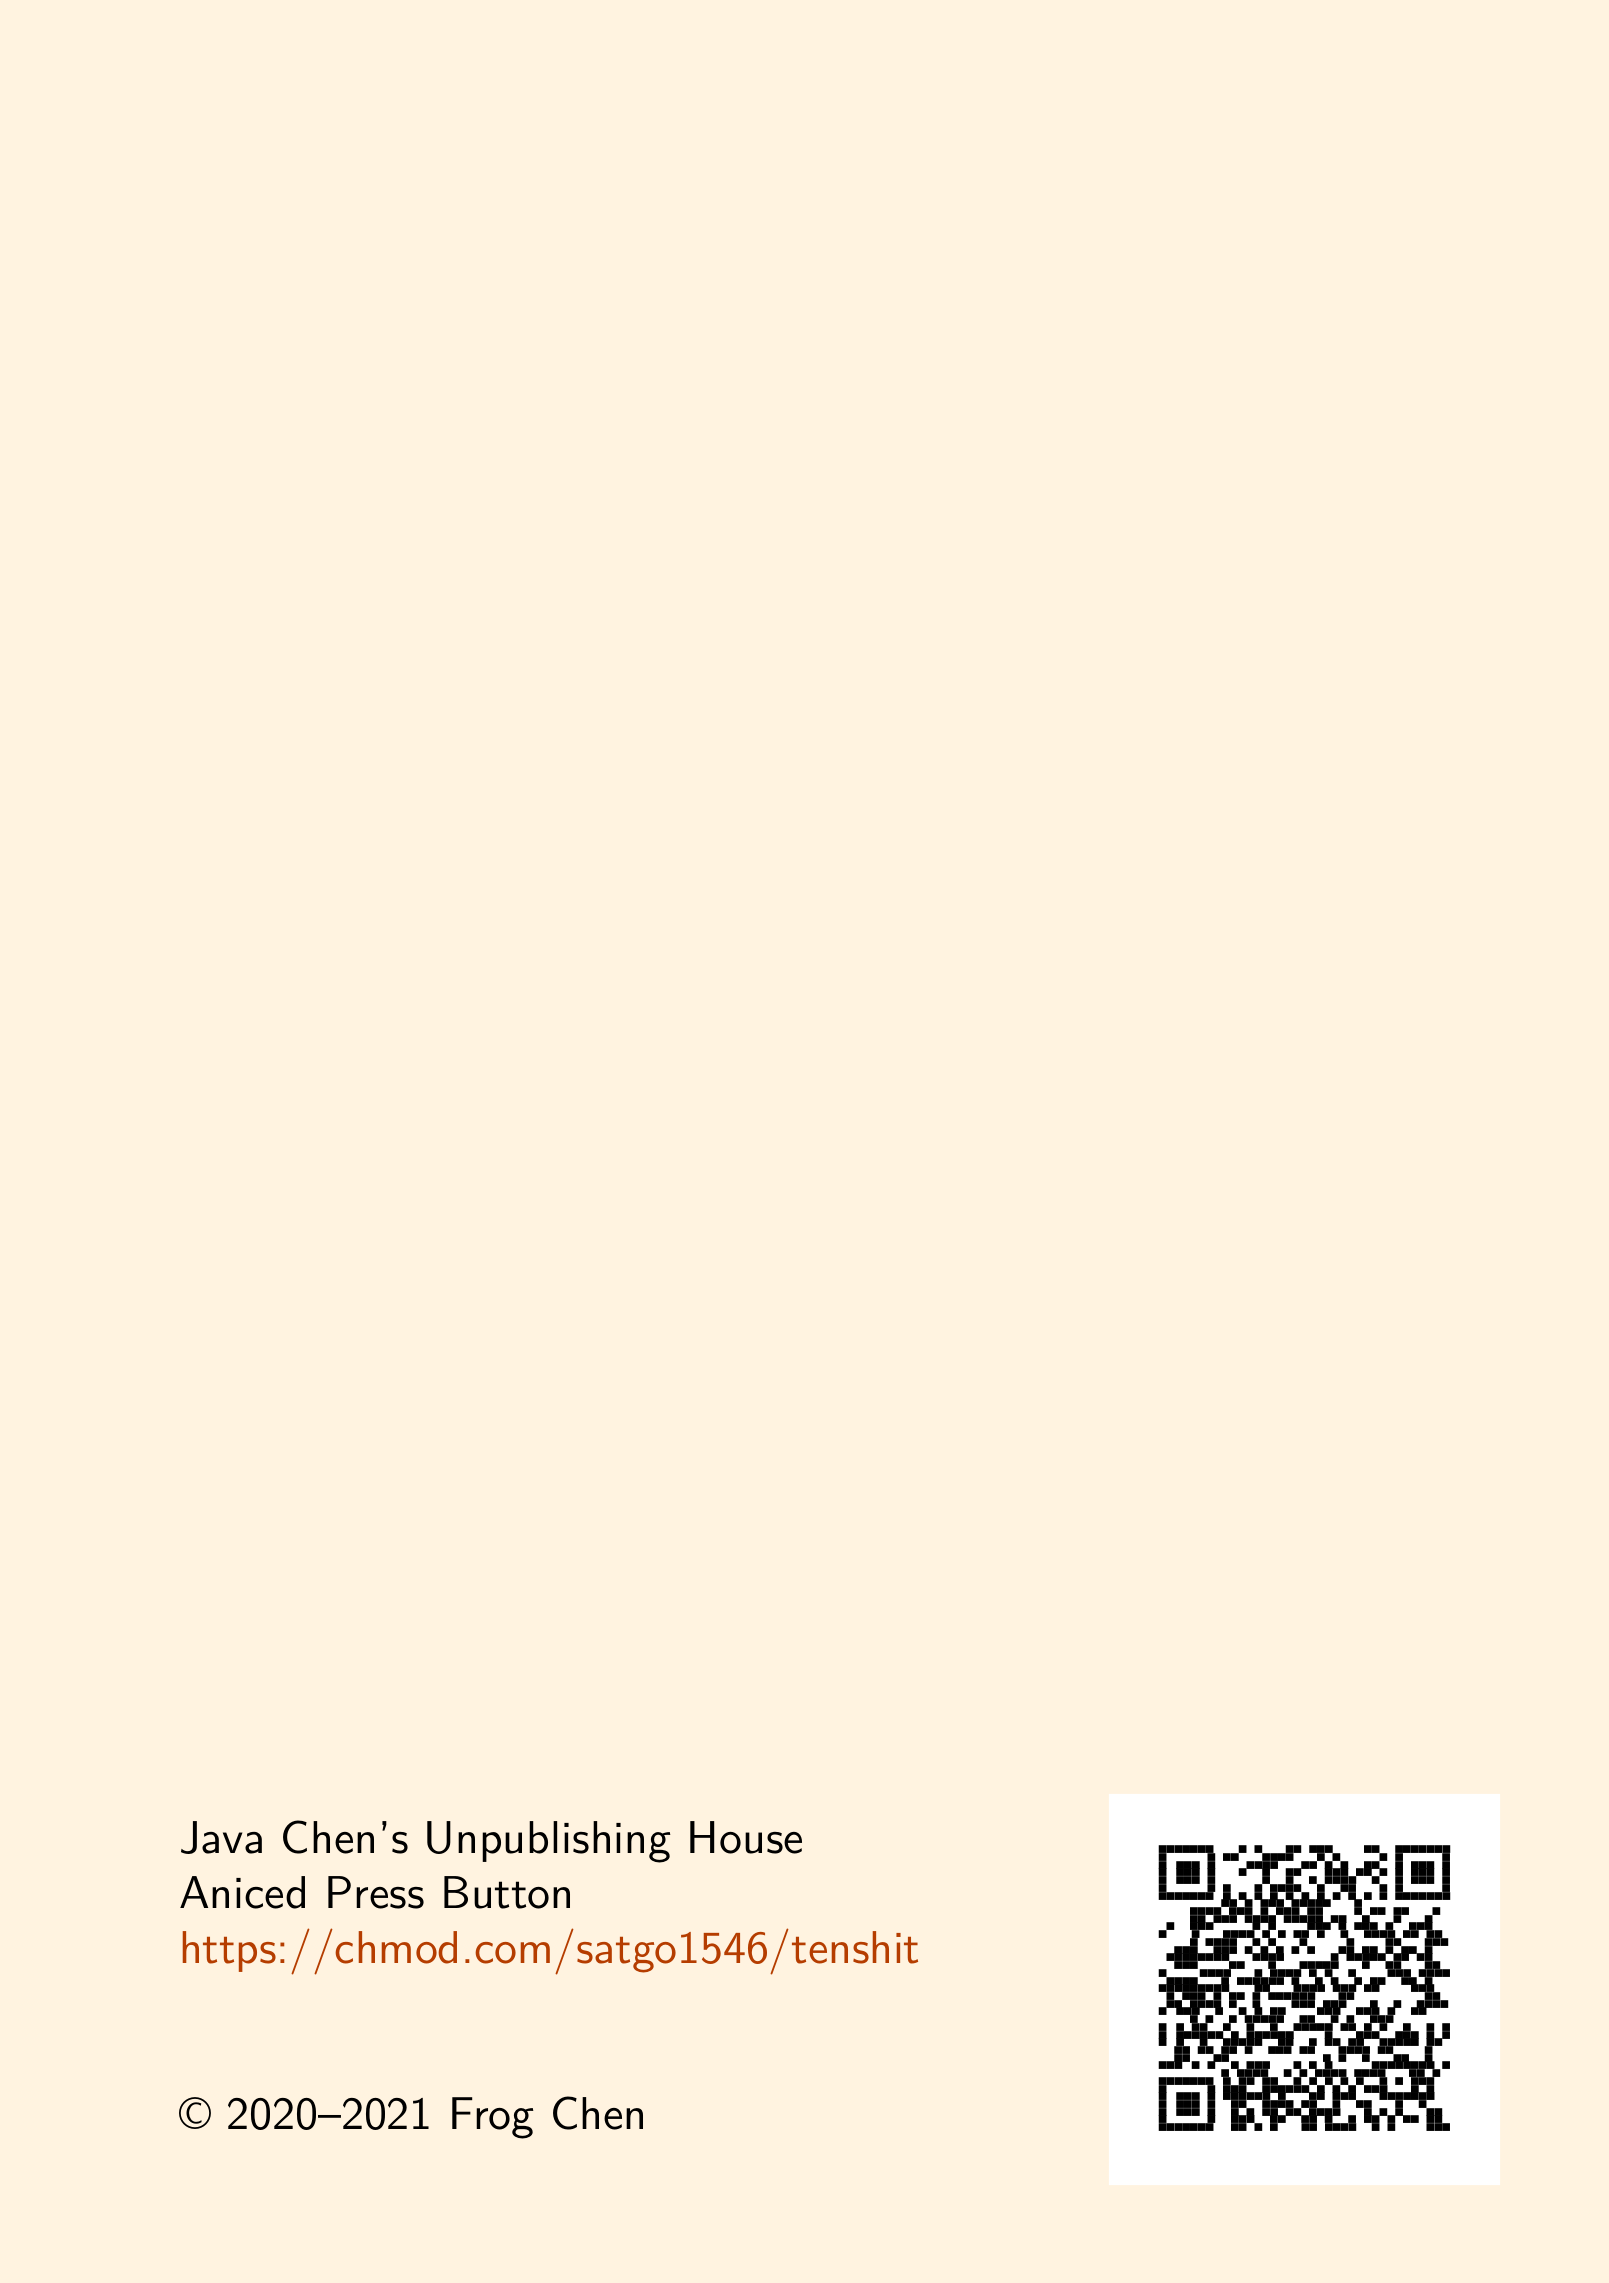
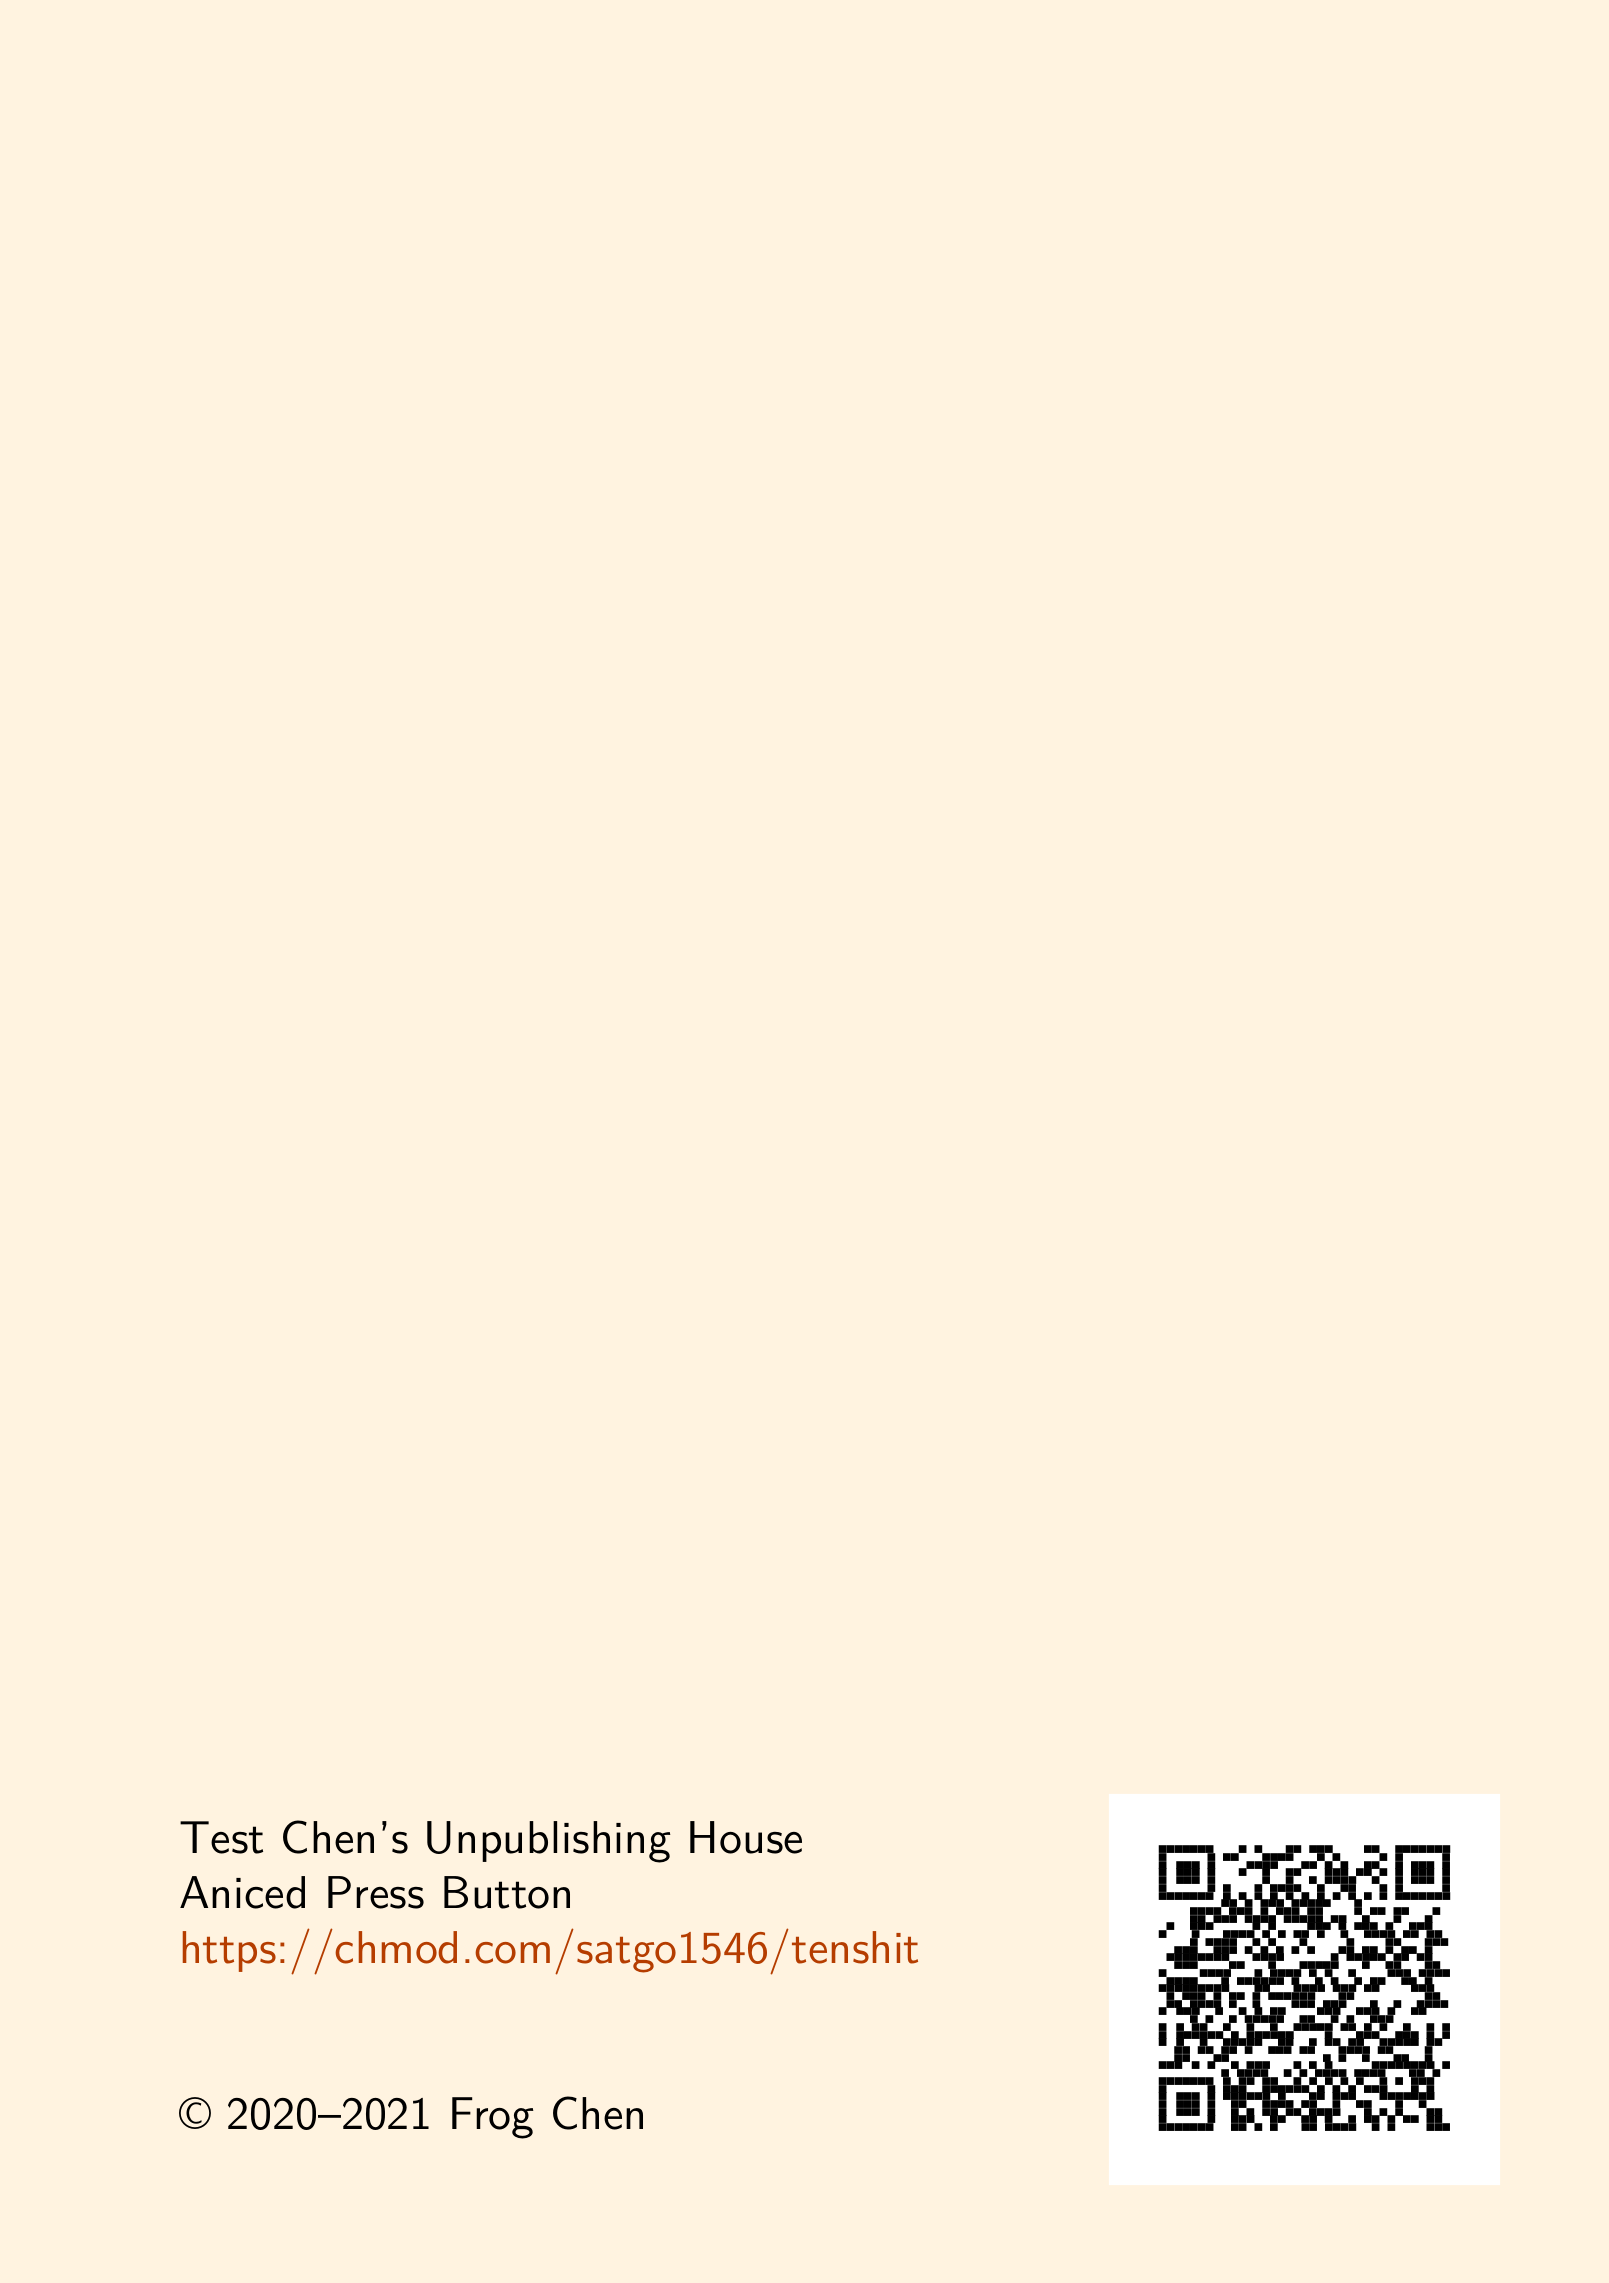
Java: Java -> Test
